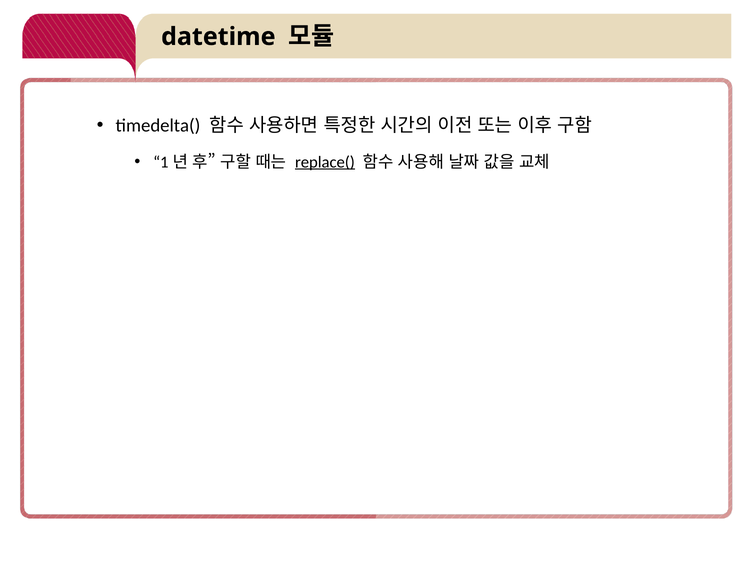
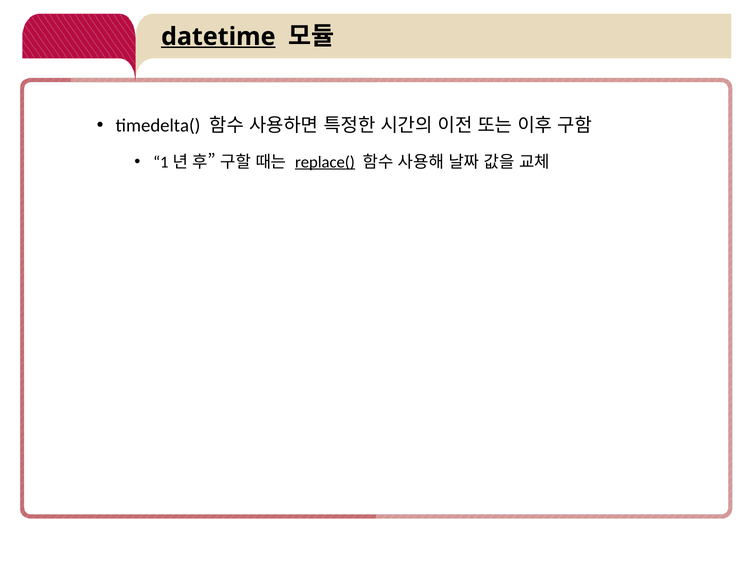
datetime underline: none -> present
